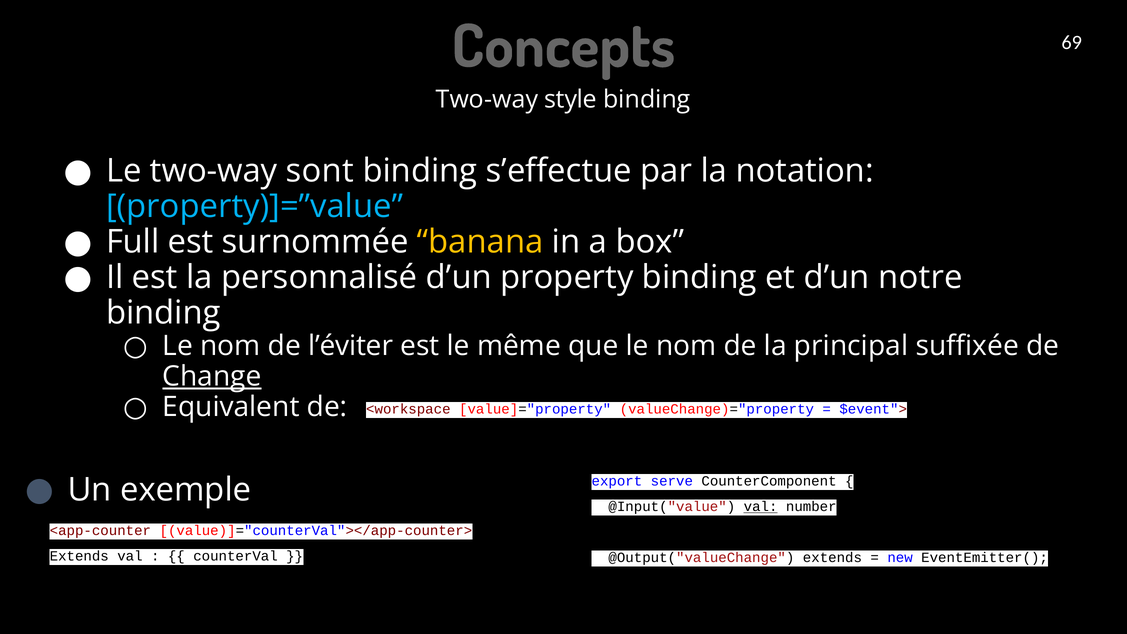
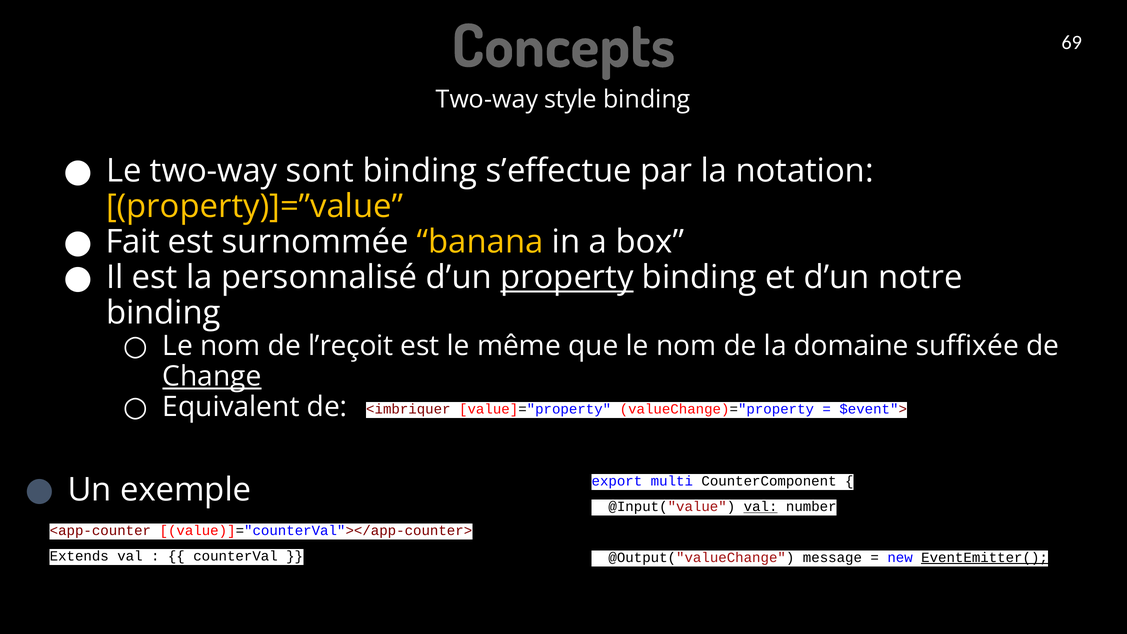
property)]=”value colour: light blue -> yellow
Full: Full -> Fait
property underline: none -> present
l’éviter: l’éviter -> l’reçoit
principal: principal -> domaine
<workspace: <workspace -> <imbriquer
serve: serve -> multi
@Output("valueChange extends: extends -> message
EventEmitter( underline: none -> present
